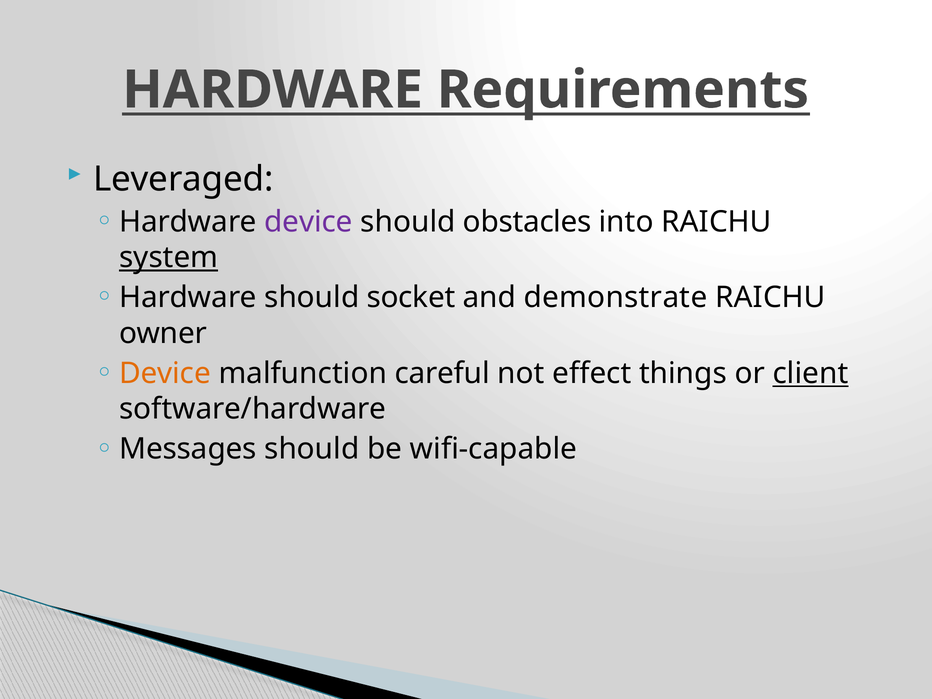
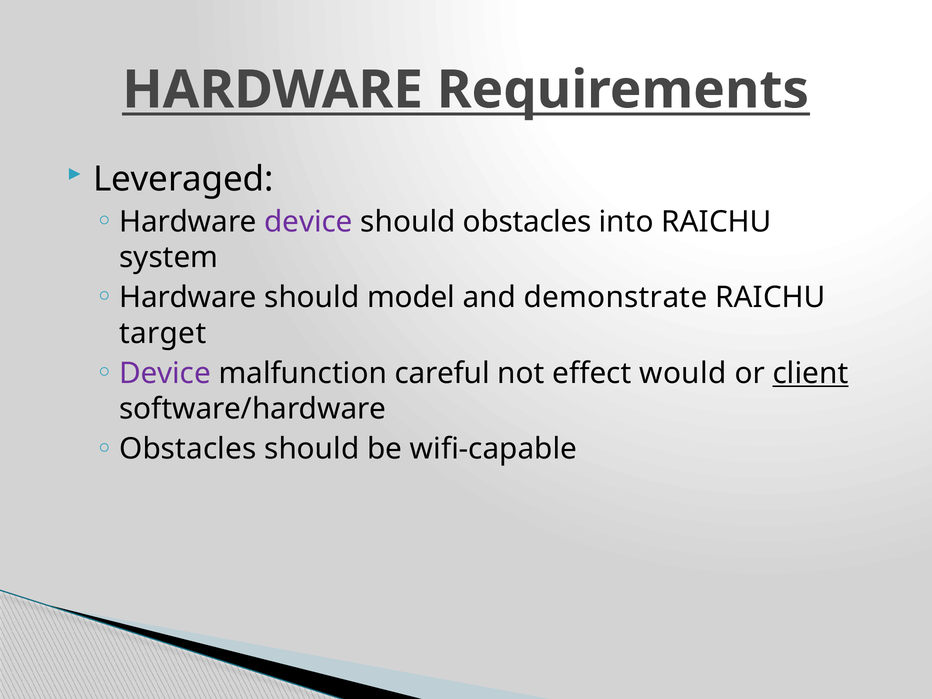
system underline: present -> none
socket: socket -> model
owner: owner -> target
Device at (165, 373) colour: orange -> purple
things: things -> would
Messages at (188, 449): Messages -> Obstacles
